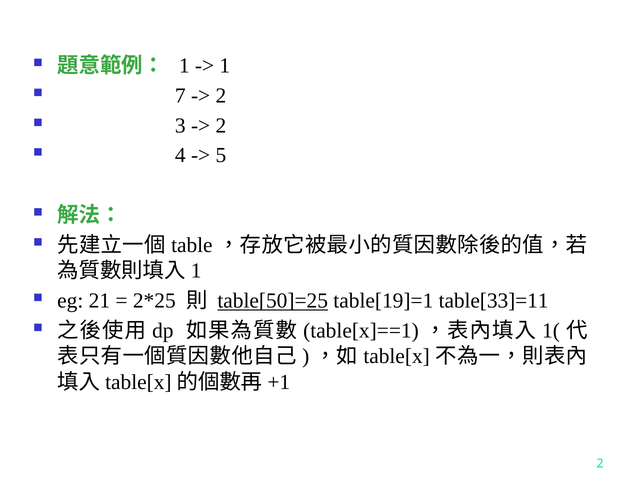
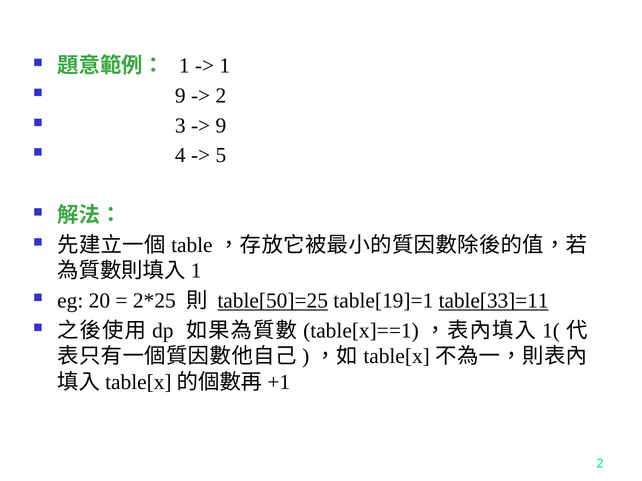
7 at (180, 96): 7 -> 9
2 at (221, 126): 2 -> 9
21: 21 -> 20
table[33]=11 underline: none -> present
